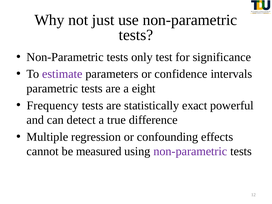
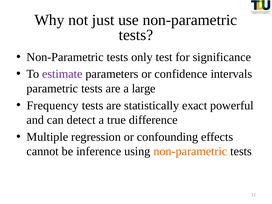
eight: eight -> large
measured: measured -> inference
non-parametric at (190, 151) colour: purple -> orange
